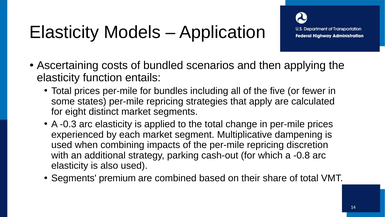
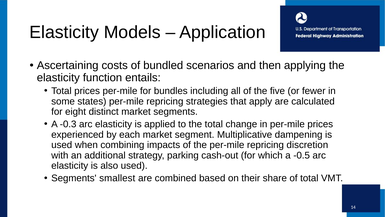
-0.8: -0.8 -> -0.5
premium: premium -> smallest
